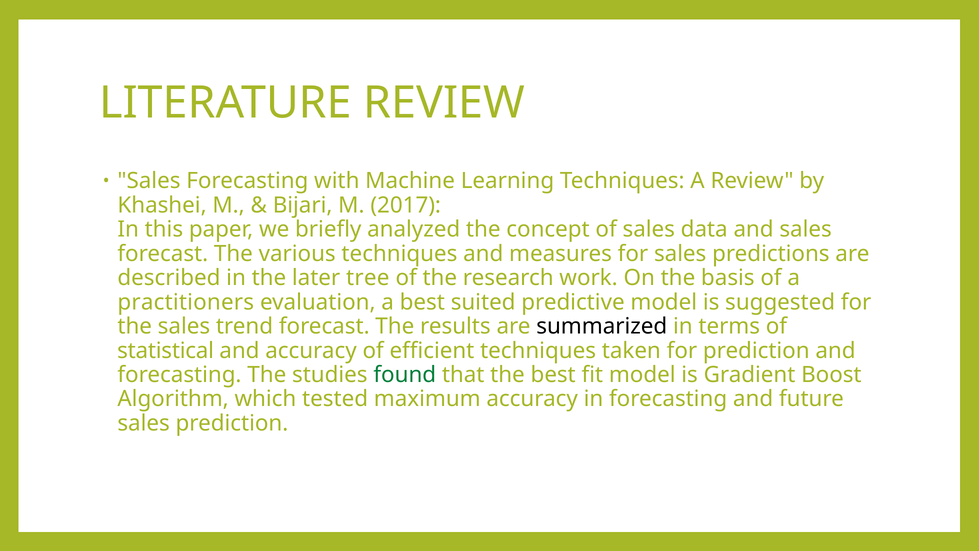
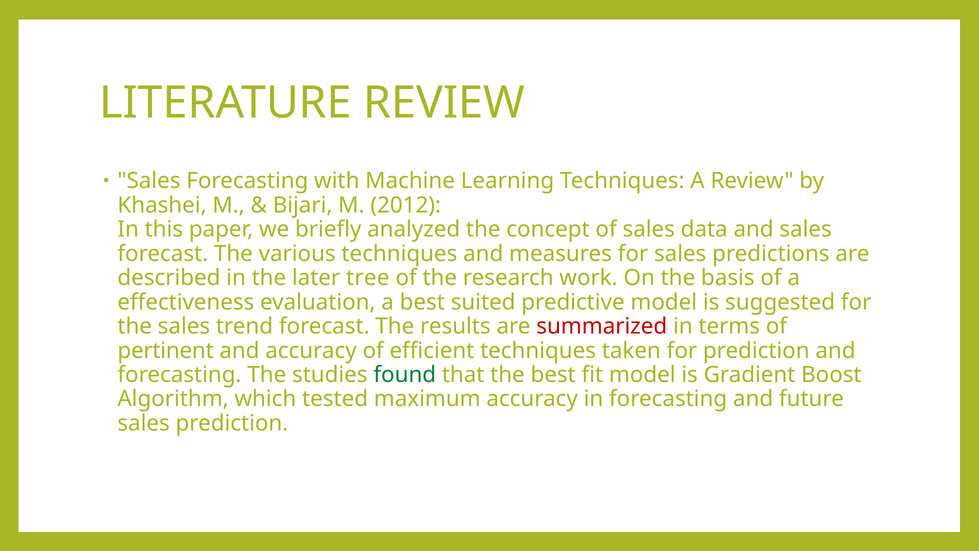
2017: 2017 -> 2012
practitioners: practitioners -> effectiveness
summarized colour: black -> red
statistical: statistical -> pertinent
